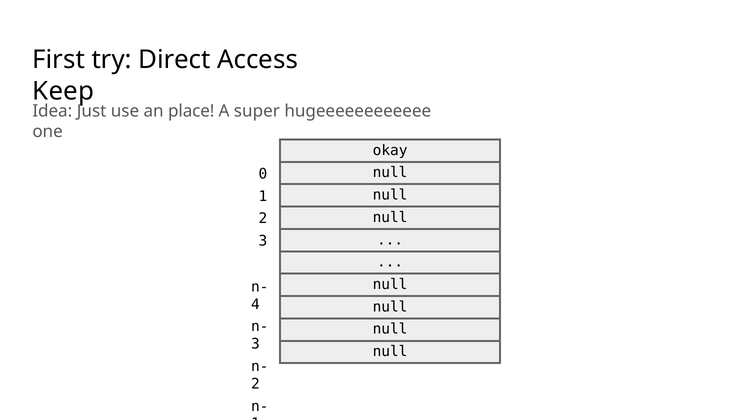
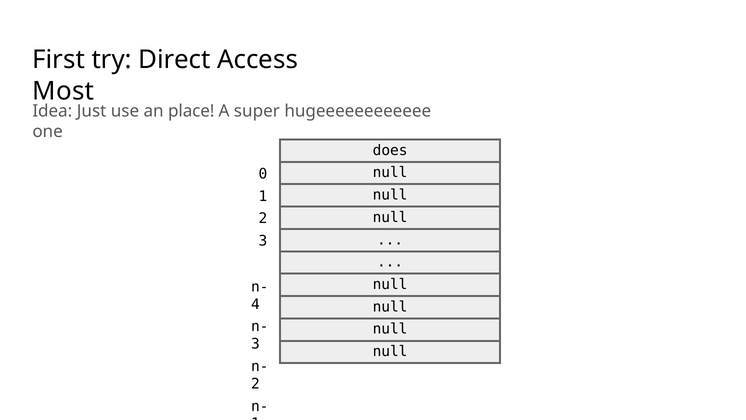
Keep: Keep -> Most
okay: okay -> does
